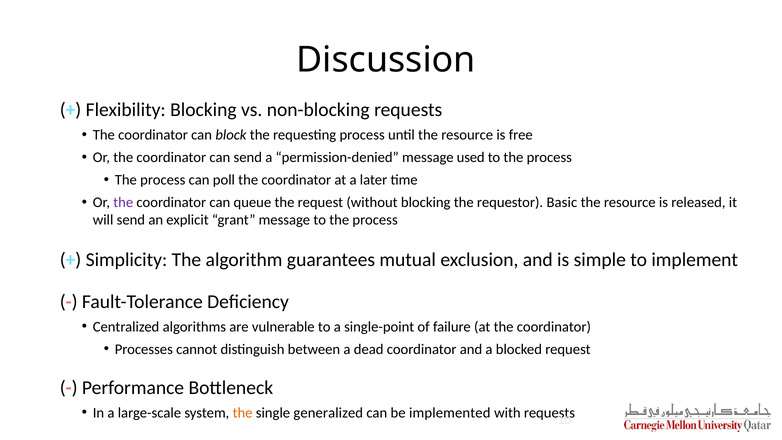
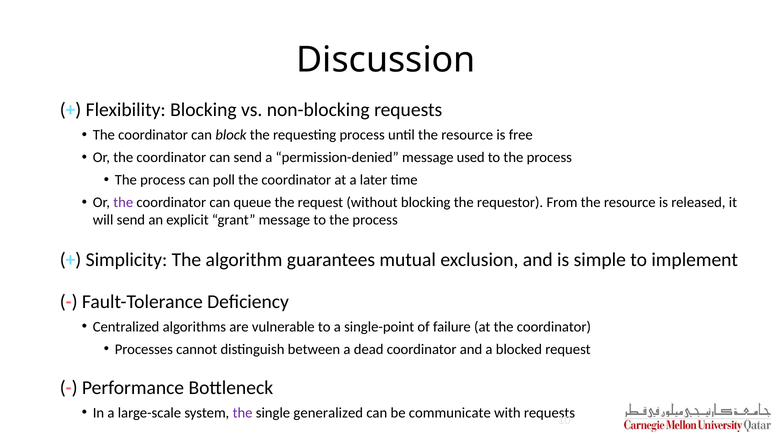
Basic: Basic -> From
the at (243, 413) colour: orange -> purple
implemented: implemented -> communicate
